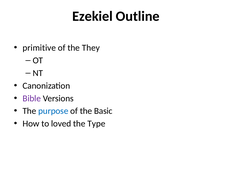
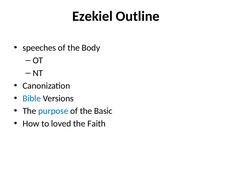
primitive: primitive -> speeches
They: They -> Body
Bible colour: purple -> blue
Type: Type -> Faith
